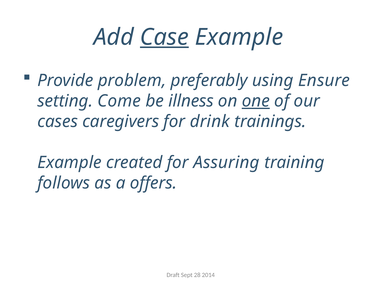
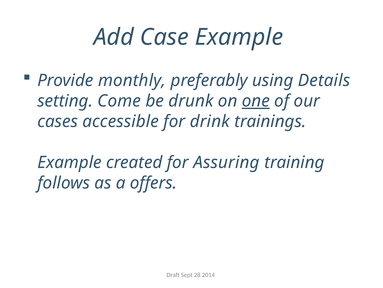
Case underline: present -> none
problem: problem -> monthly
Ensure: Ensure -> Details
illness: illness -> drunk
caregivers: caregivers -> accessible
